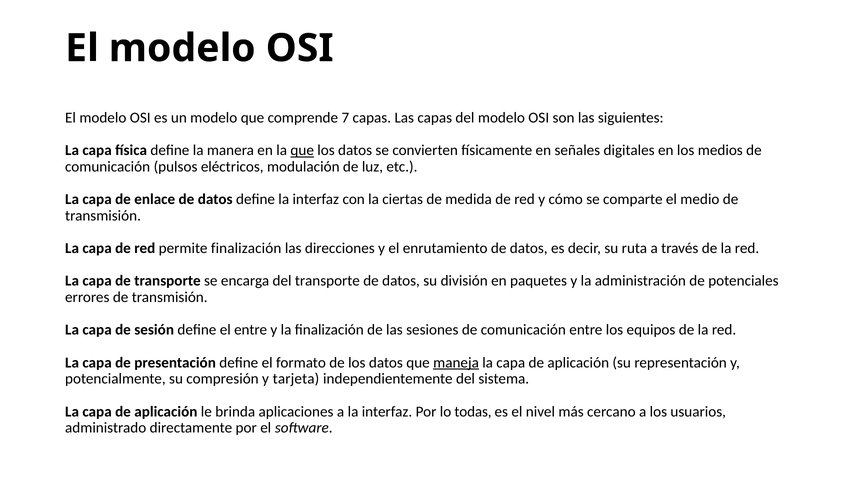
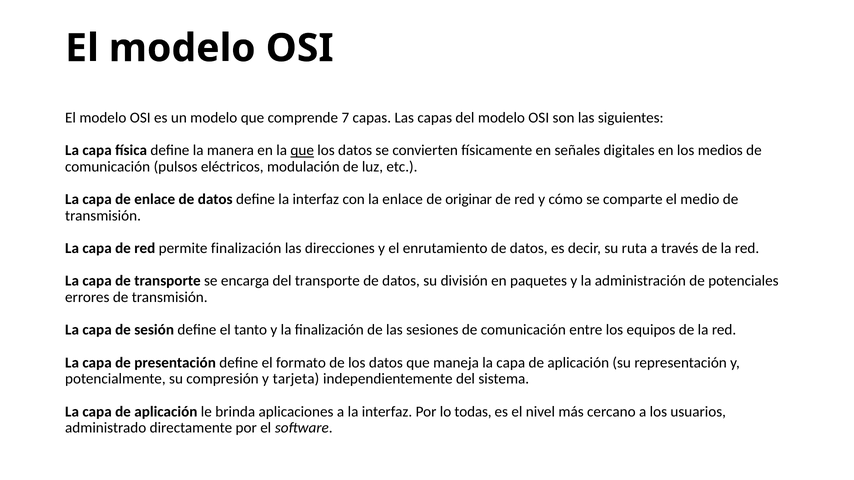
la ciertas: ciertas -> enlace
medida: medida -> originar
el entre: entre -> tanto
maneja underline: present -> none
